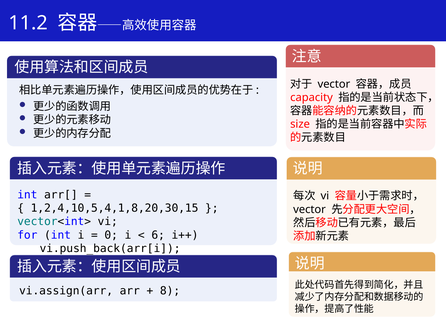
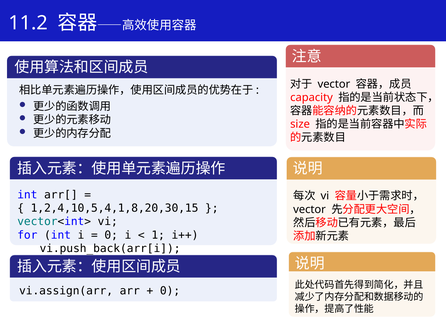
6: 6 -> 1
8 at (170, 291): 8 -> 0
